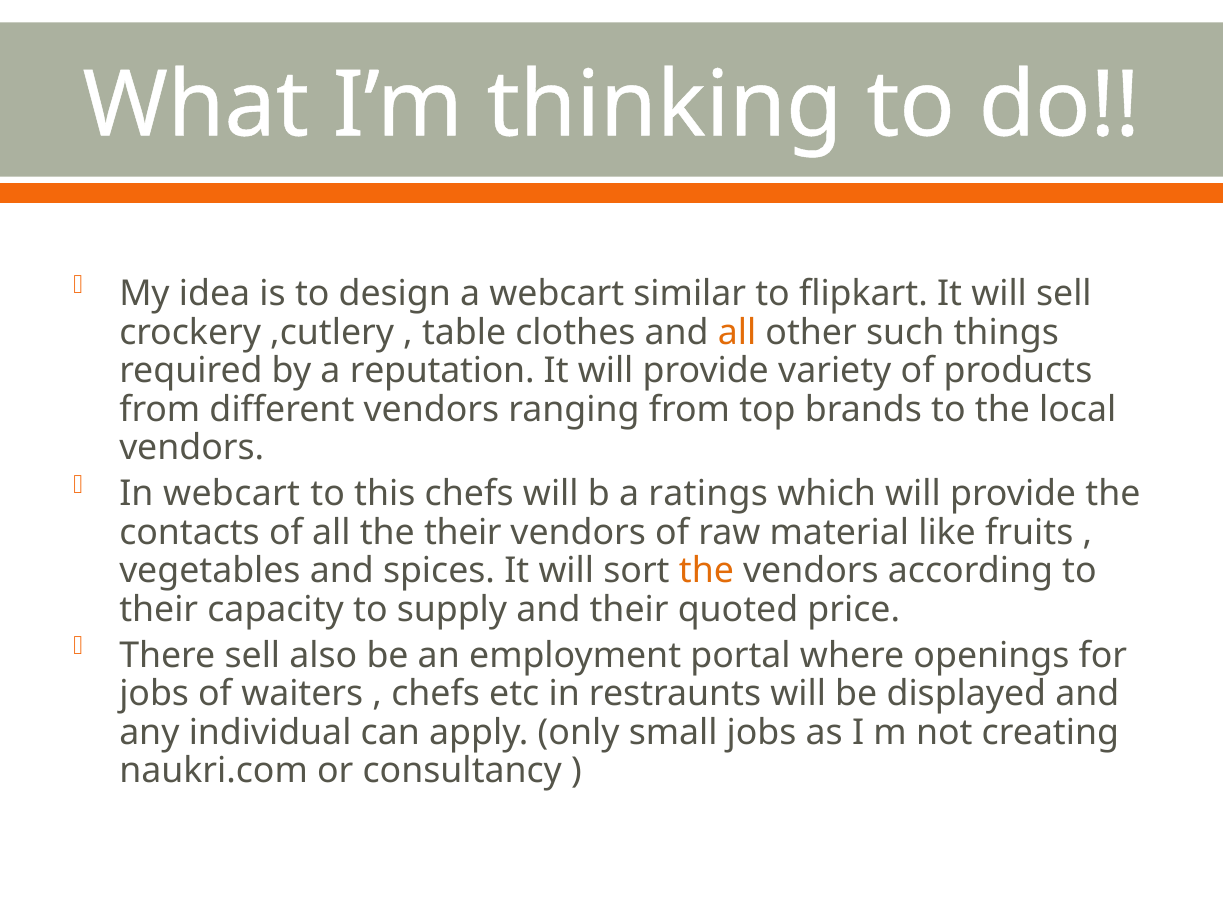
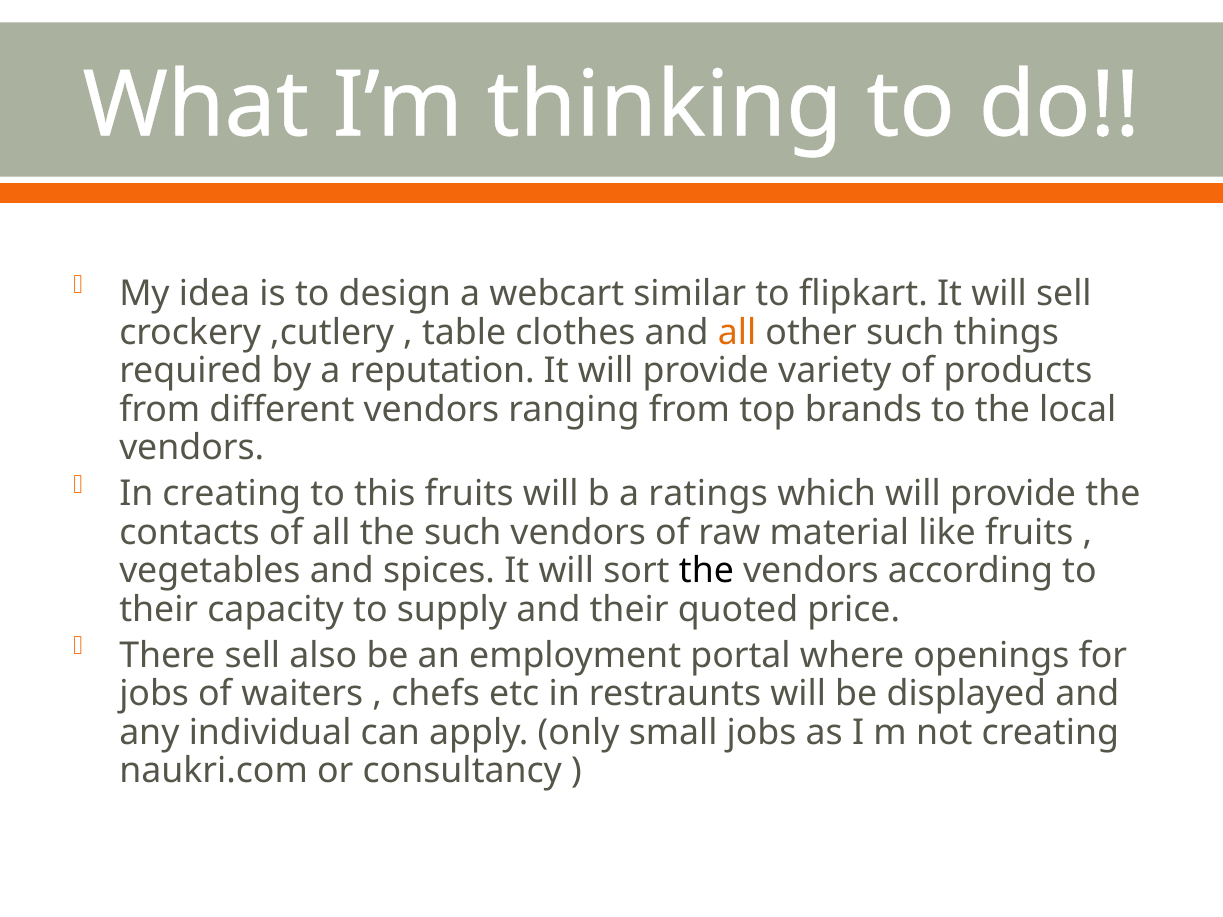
In webcart: webcart -> creating
this chefs: chefs -> fruits
the their: their -> such
the at (706, 571) colour: orange -> black
